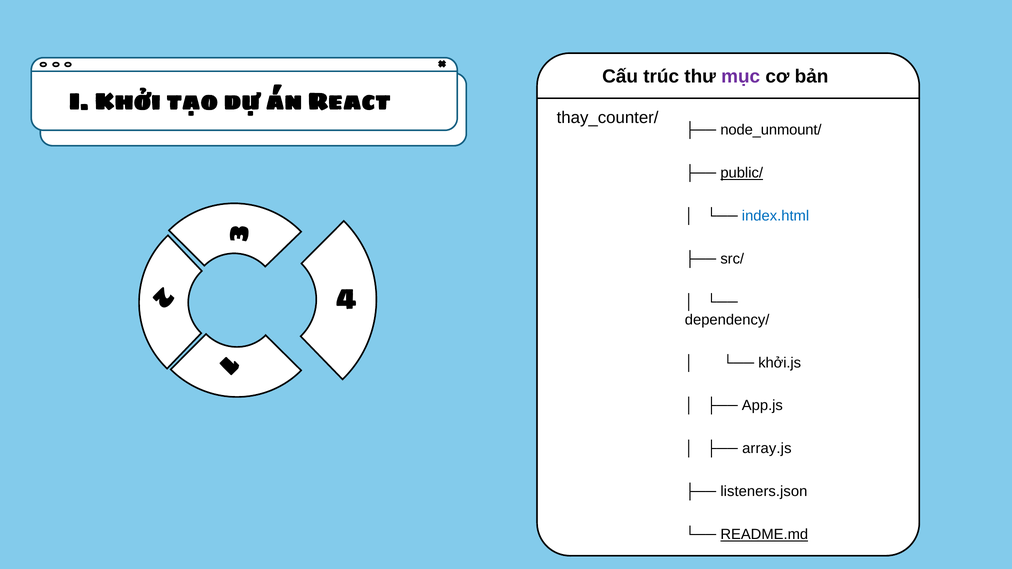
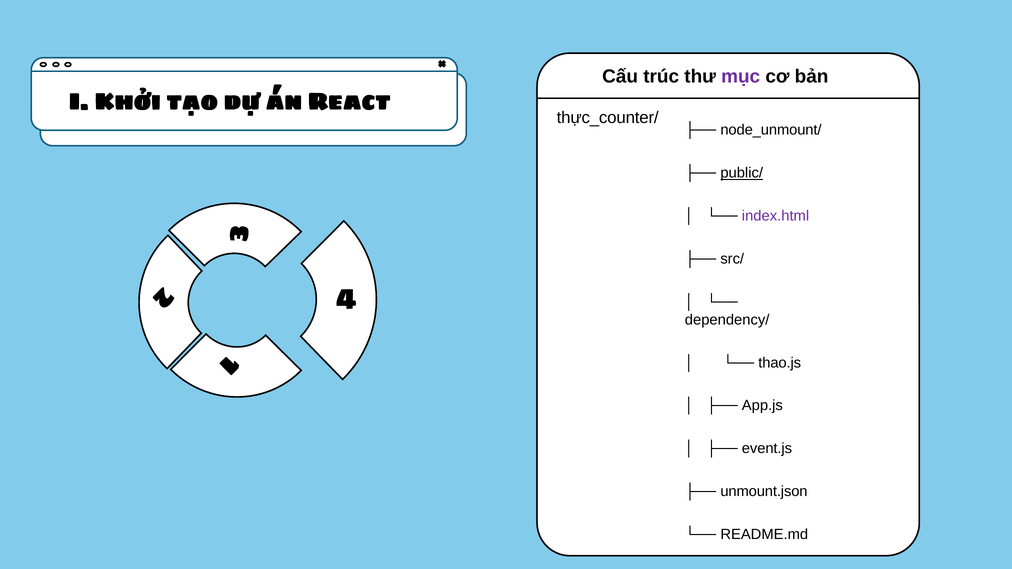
thay_counter/: thay_counter/ -> thực_counter/
index.html colour: blue -> purple
khởi.js: khởi.js -> thao.js
array.js: array.js -> event.js
listeners.json: listeners.json -> unmount.json
README.md underline: present -> none
